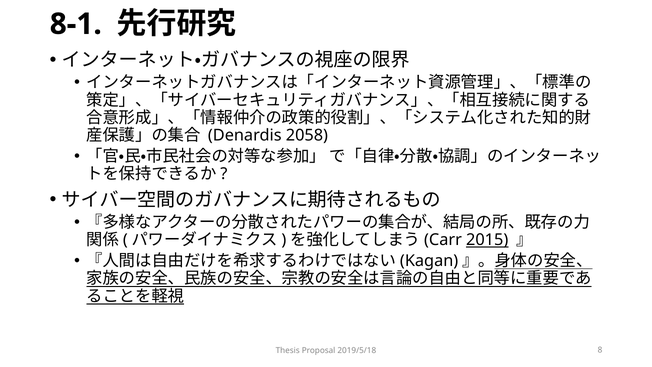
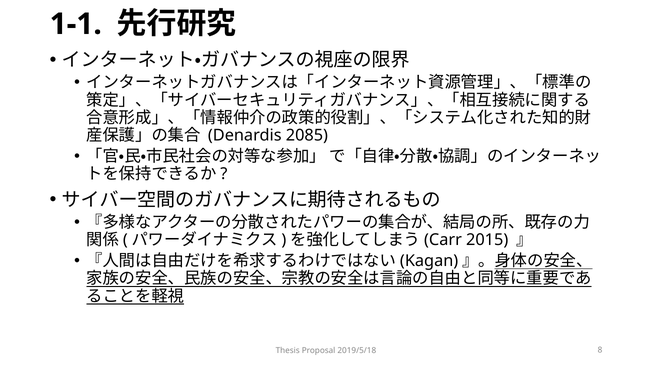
8-1: 8-1 -> 1-1
2058: 2058 -> 2085
2015 underline: present -> none
